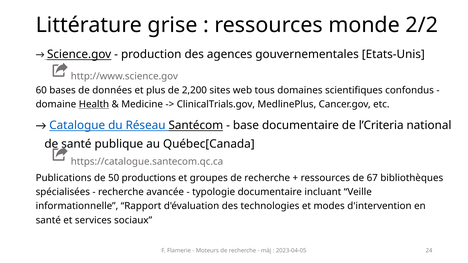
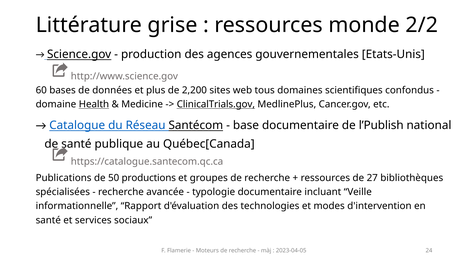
ClinicalTrials.gov underline: none -> present
l’Criteria: l’Criteria -> l’Publish
67: 67 -> 27
